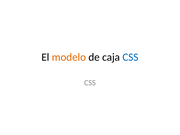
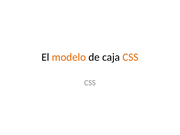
CSS at (130, 57) colour: blue -> orange
